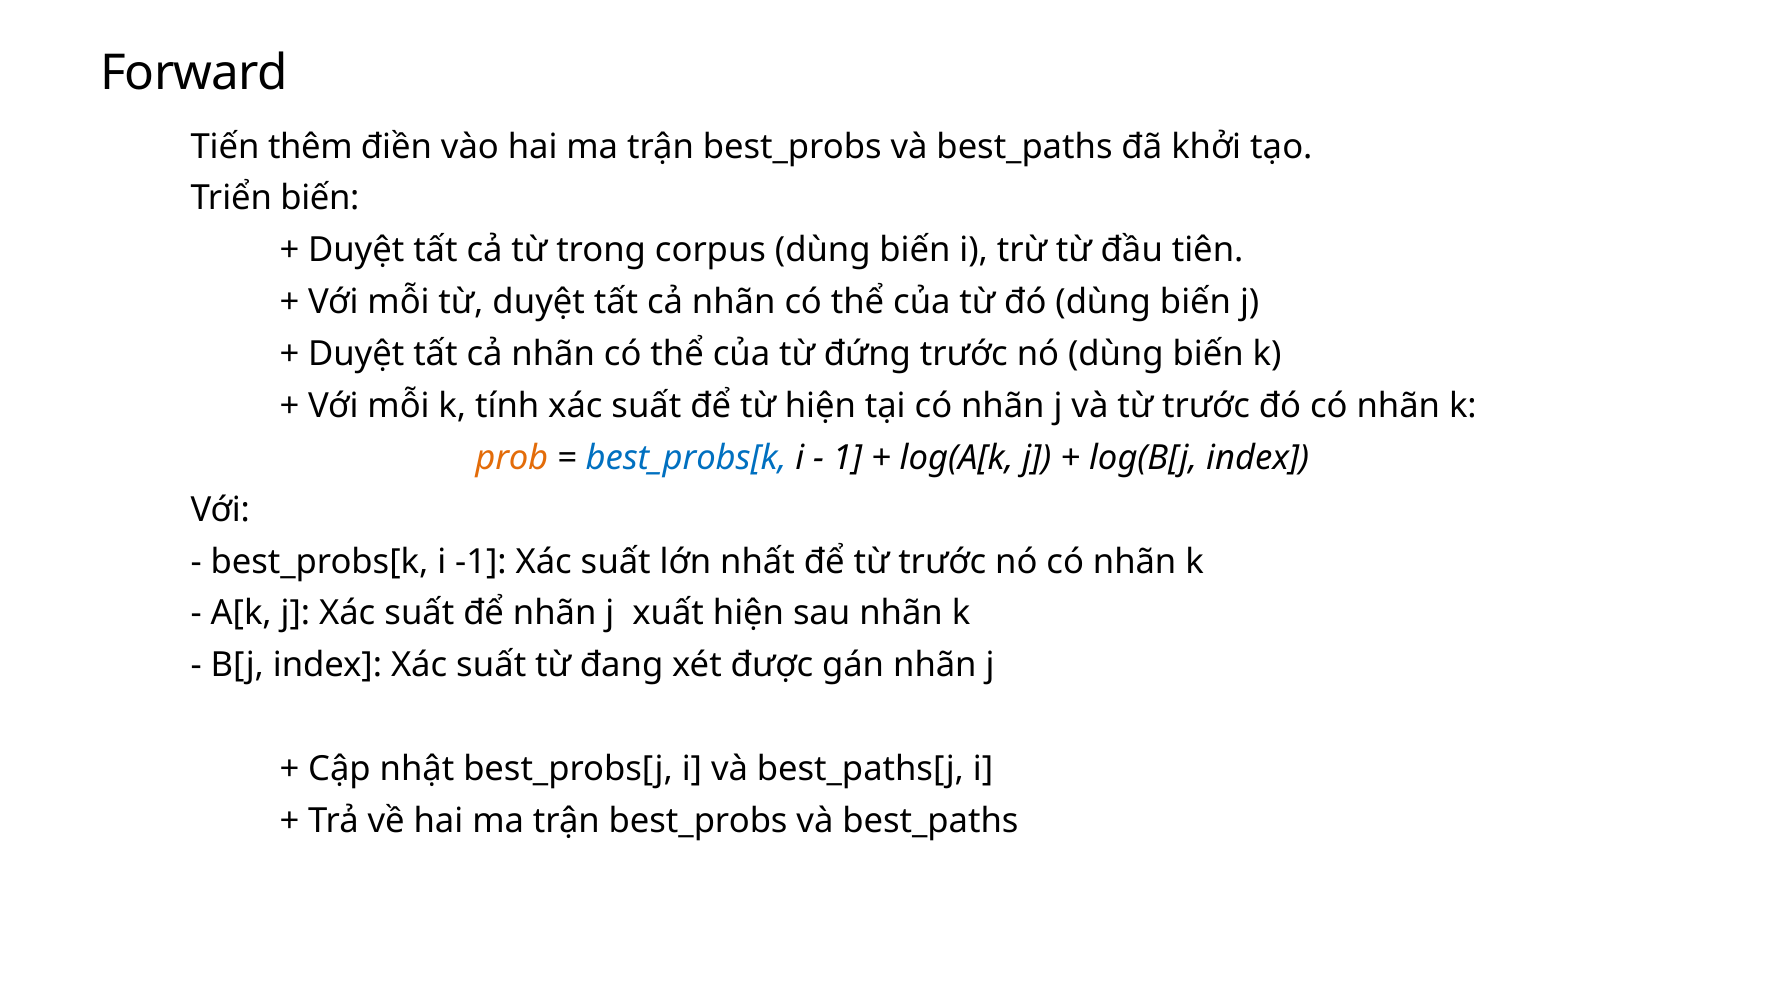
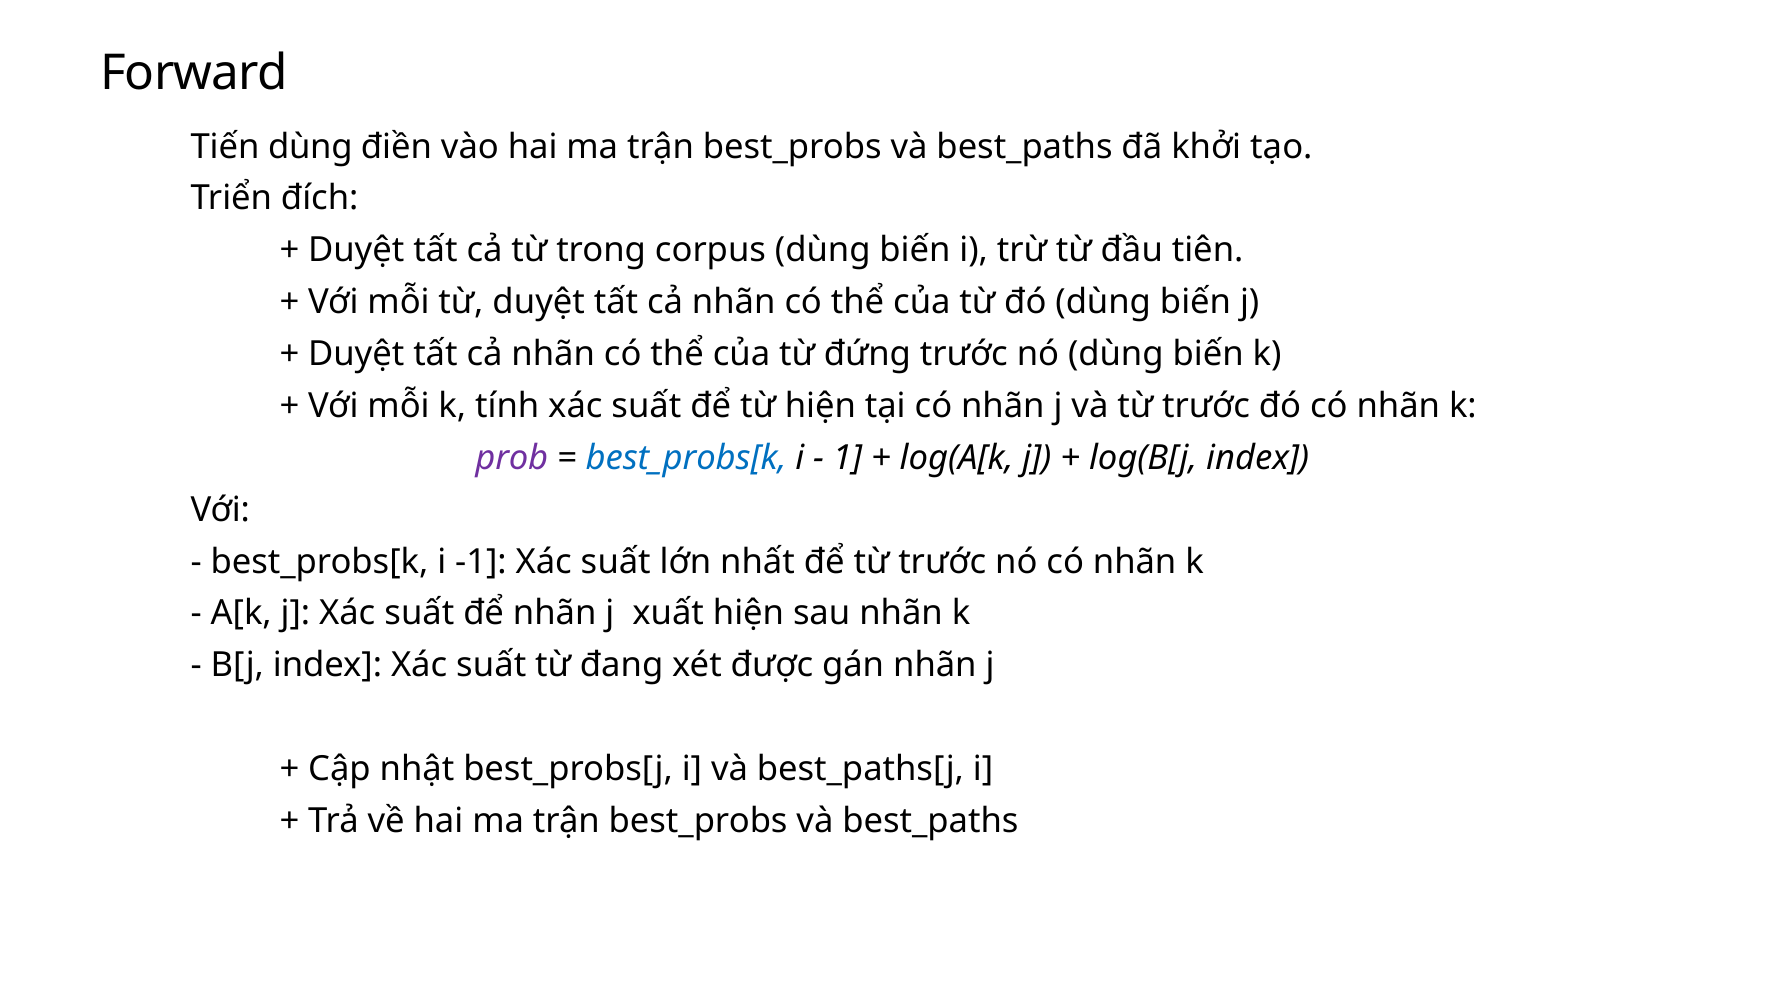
Tiến thêm: thêm -> dùng
Triển biến: biến -> đích
prob colour: orange -> purple
